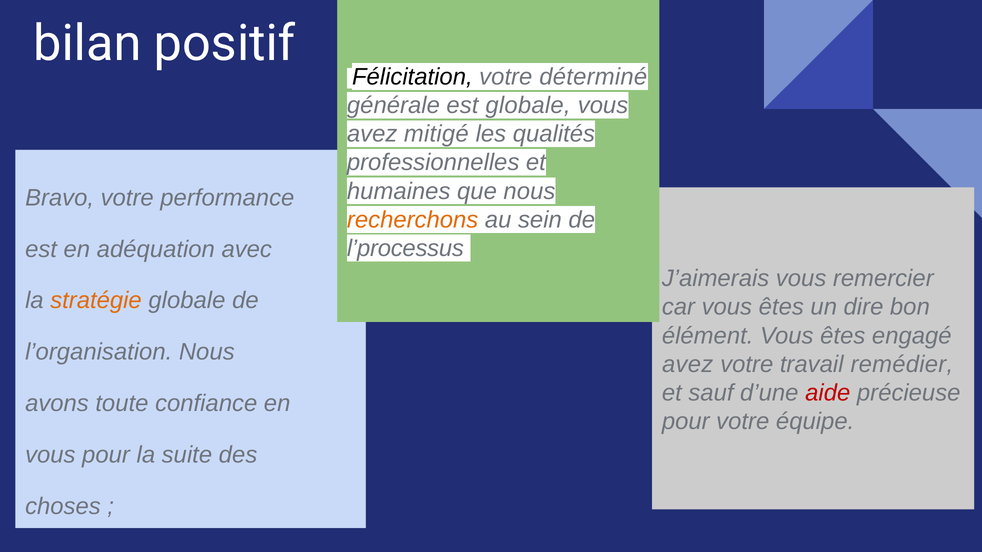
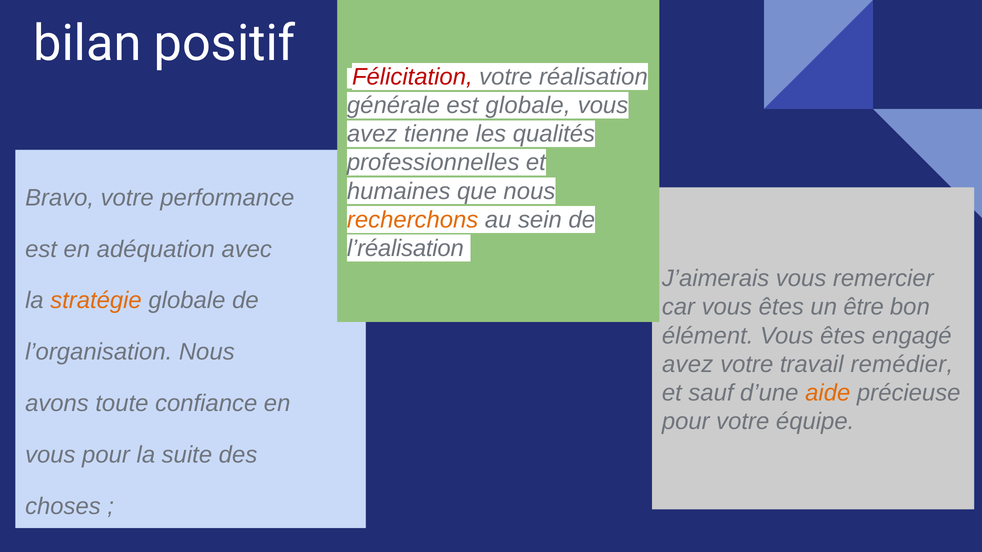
Félicitation colour: black -> red
déterminé: déterminé -> réalisation
mitigé: mitigé -> tienne
l’processus: l’processus -> l’réalisation
dire: dire -> être
aide colour: red -> orange
